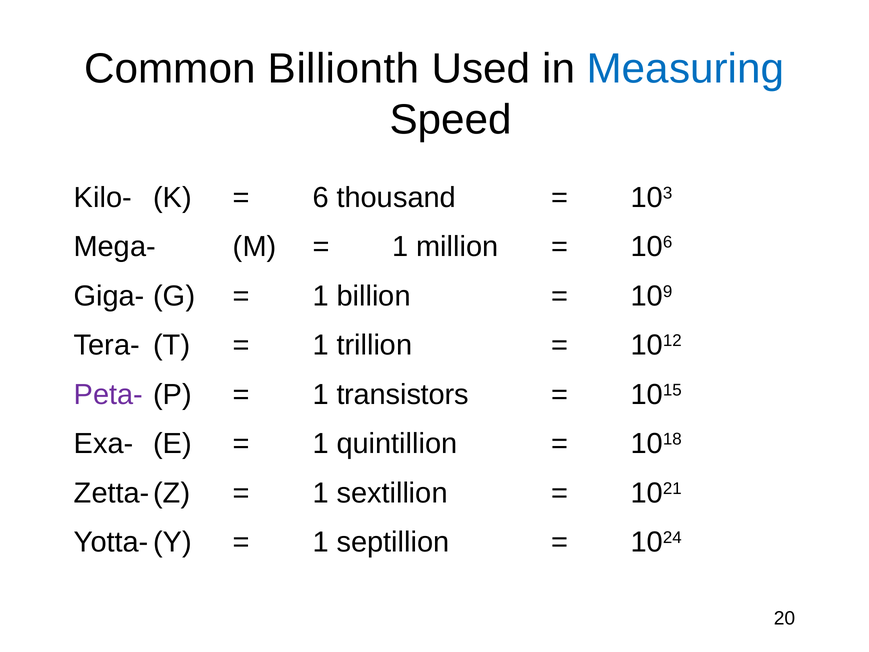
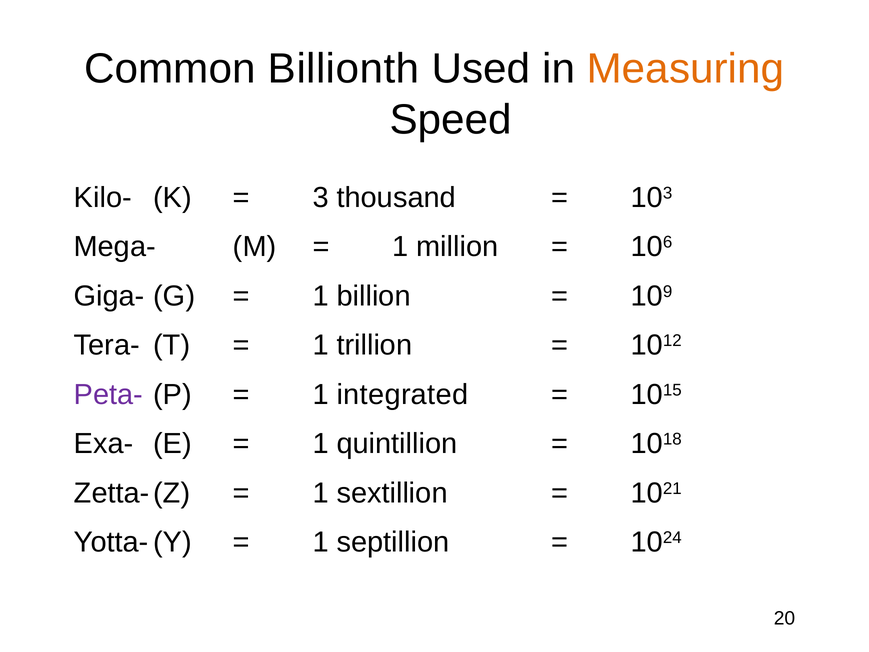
Measuring colour: blue -> orange
6: 6 -> 3
transistors: transistors -> integrated
